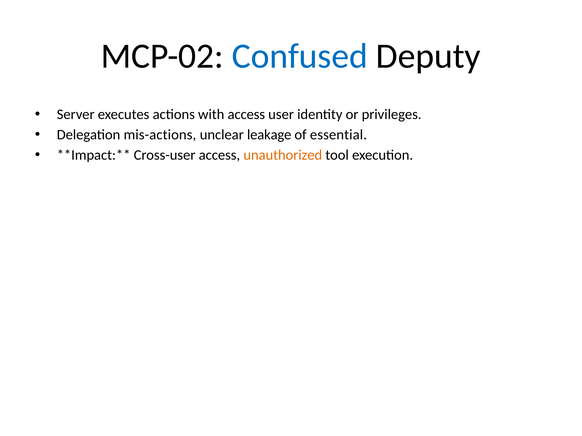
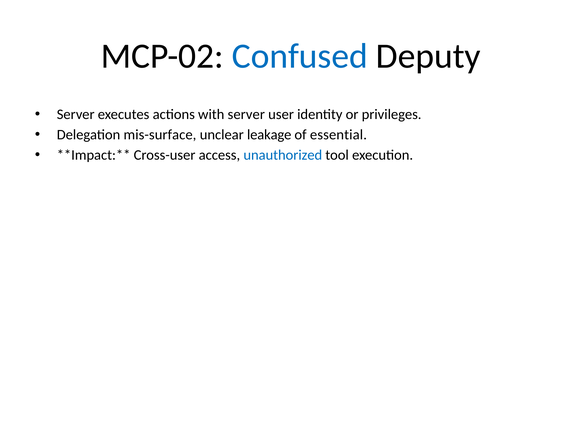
with access: access -> server
mis-actions: mis-actions -> mis-surface
unauthorized colour: orange -> blue
